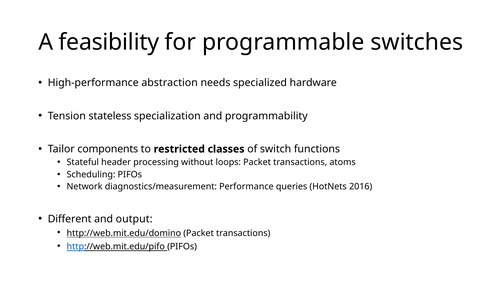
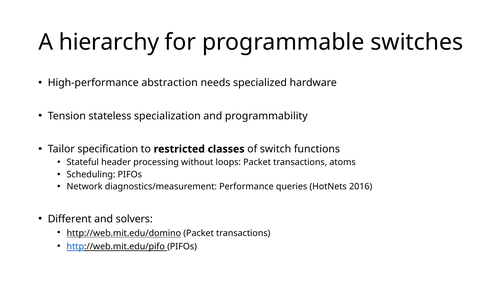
feasibility: feasibility -> hierarchy
components: components -> specification
output: output -> solvers
